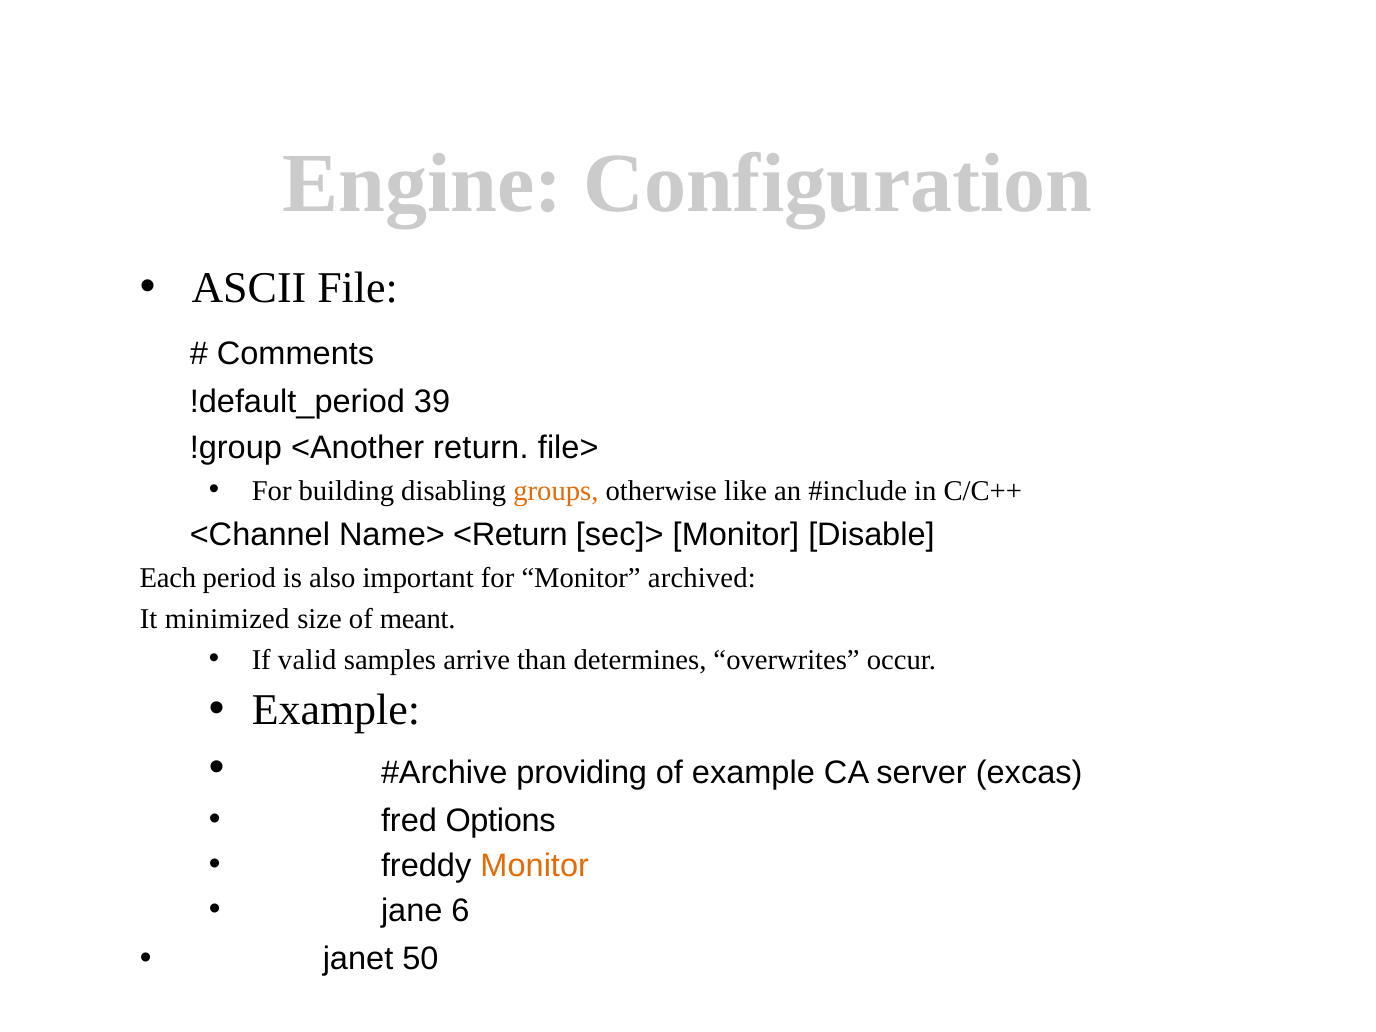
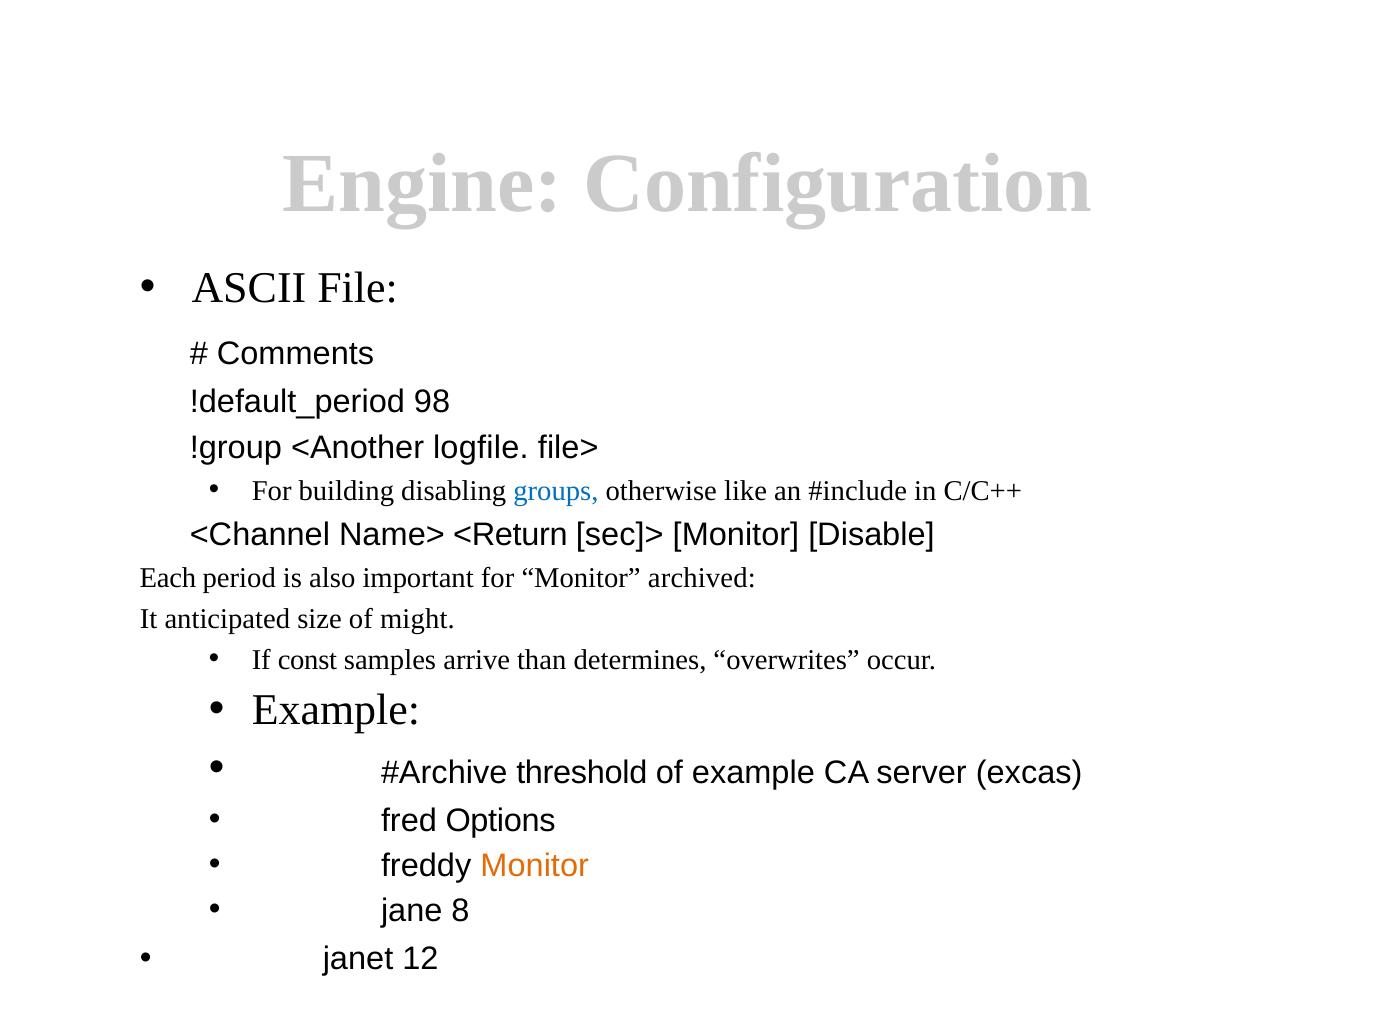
39: 39 -> 98
return: return -> logfile
groups colour: orange -> blue
minimized: minimized -> anticipated
meant: meant -> might
valid: valid -> const
providing: providing -> threshold
6: 6 -> 8
50: 50 -> 12
